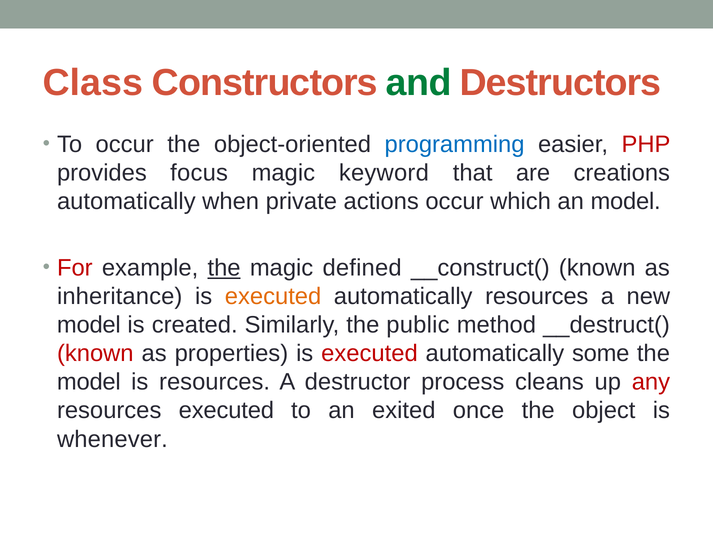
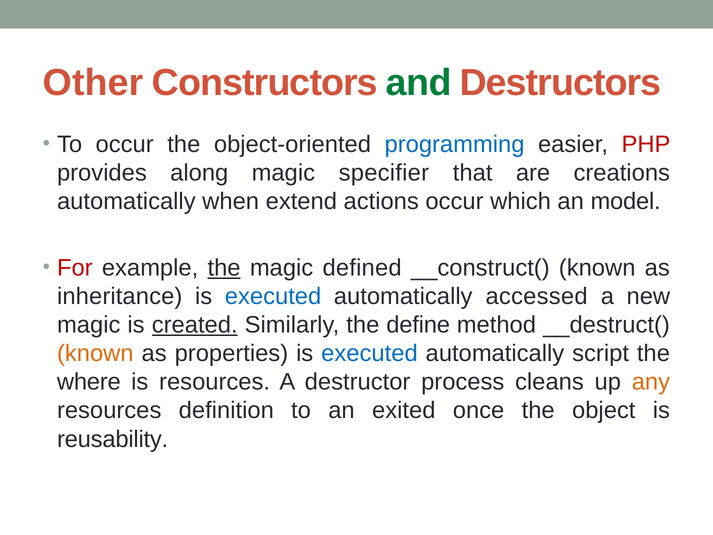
Class: Class -> Other
focus: focus -> along
keyword: keyword -> specifier
private: private -> extend
executed at (273, 296) colour: orange -> blue
automatically resources: resources -> accessed
model at (89, 325): model -> magic
created underline: none -> present
public: public -> define
known at (95, 353) colour: red -> orange
executed at (369, 353) colour: red -> blue
some: some -> script
model at (89, 382): model -> where
any colour: red -> orange
resources executed: executed -> definition
whenever: whenever -> reusability
